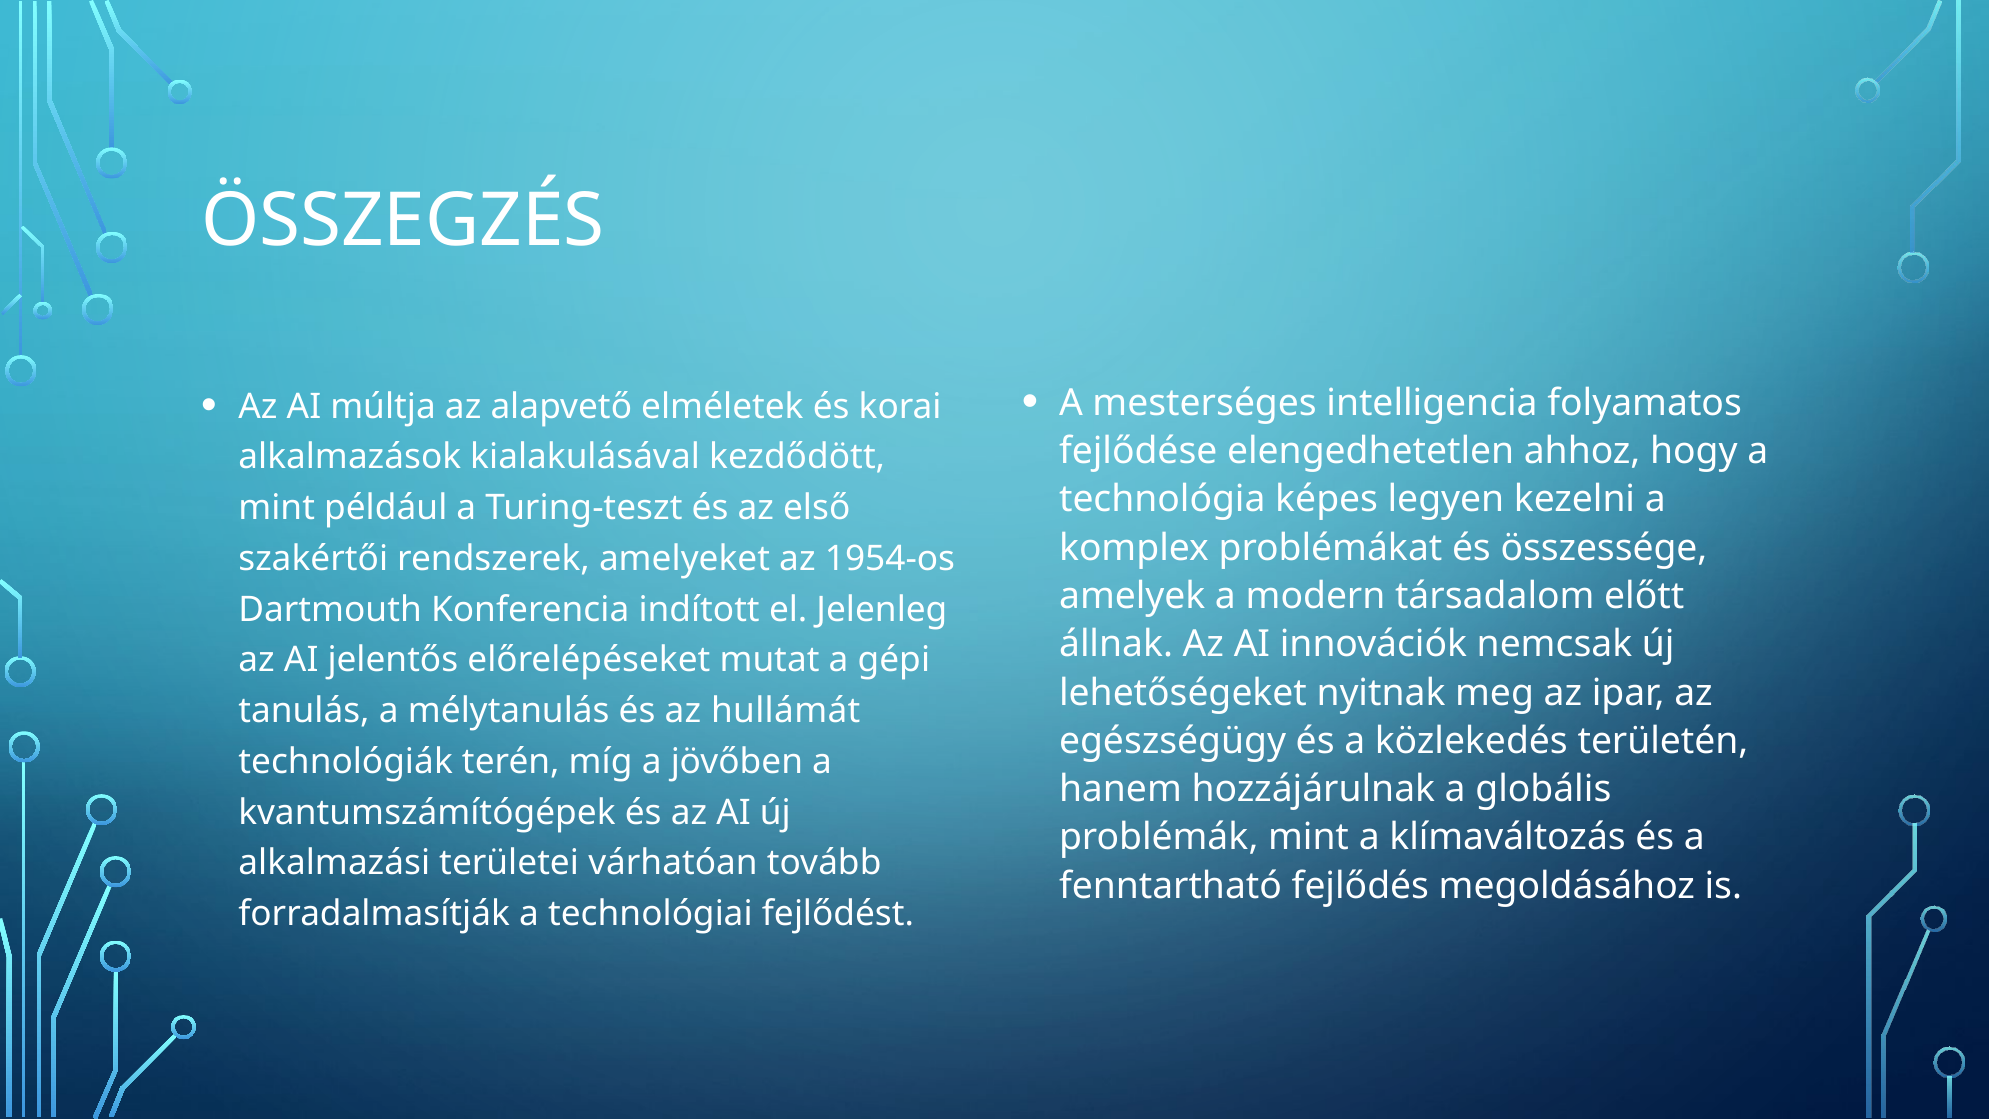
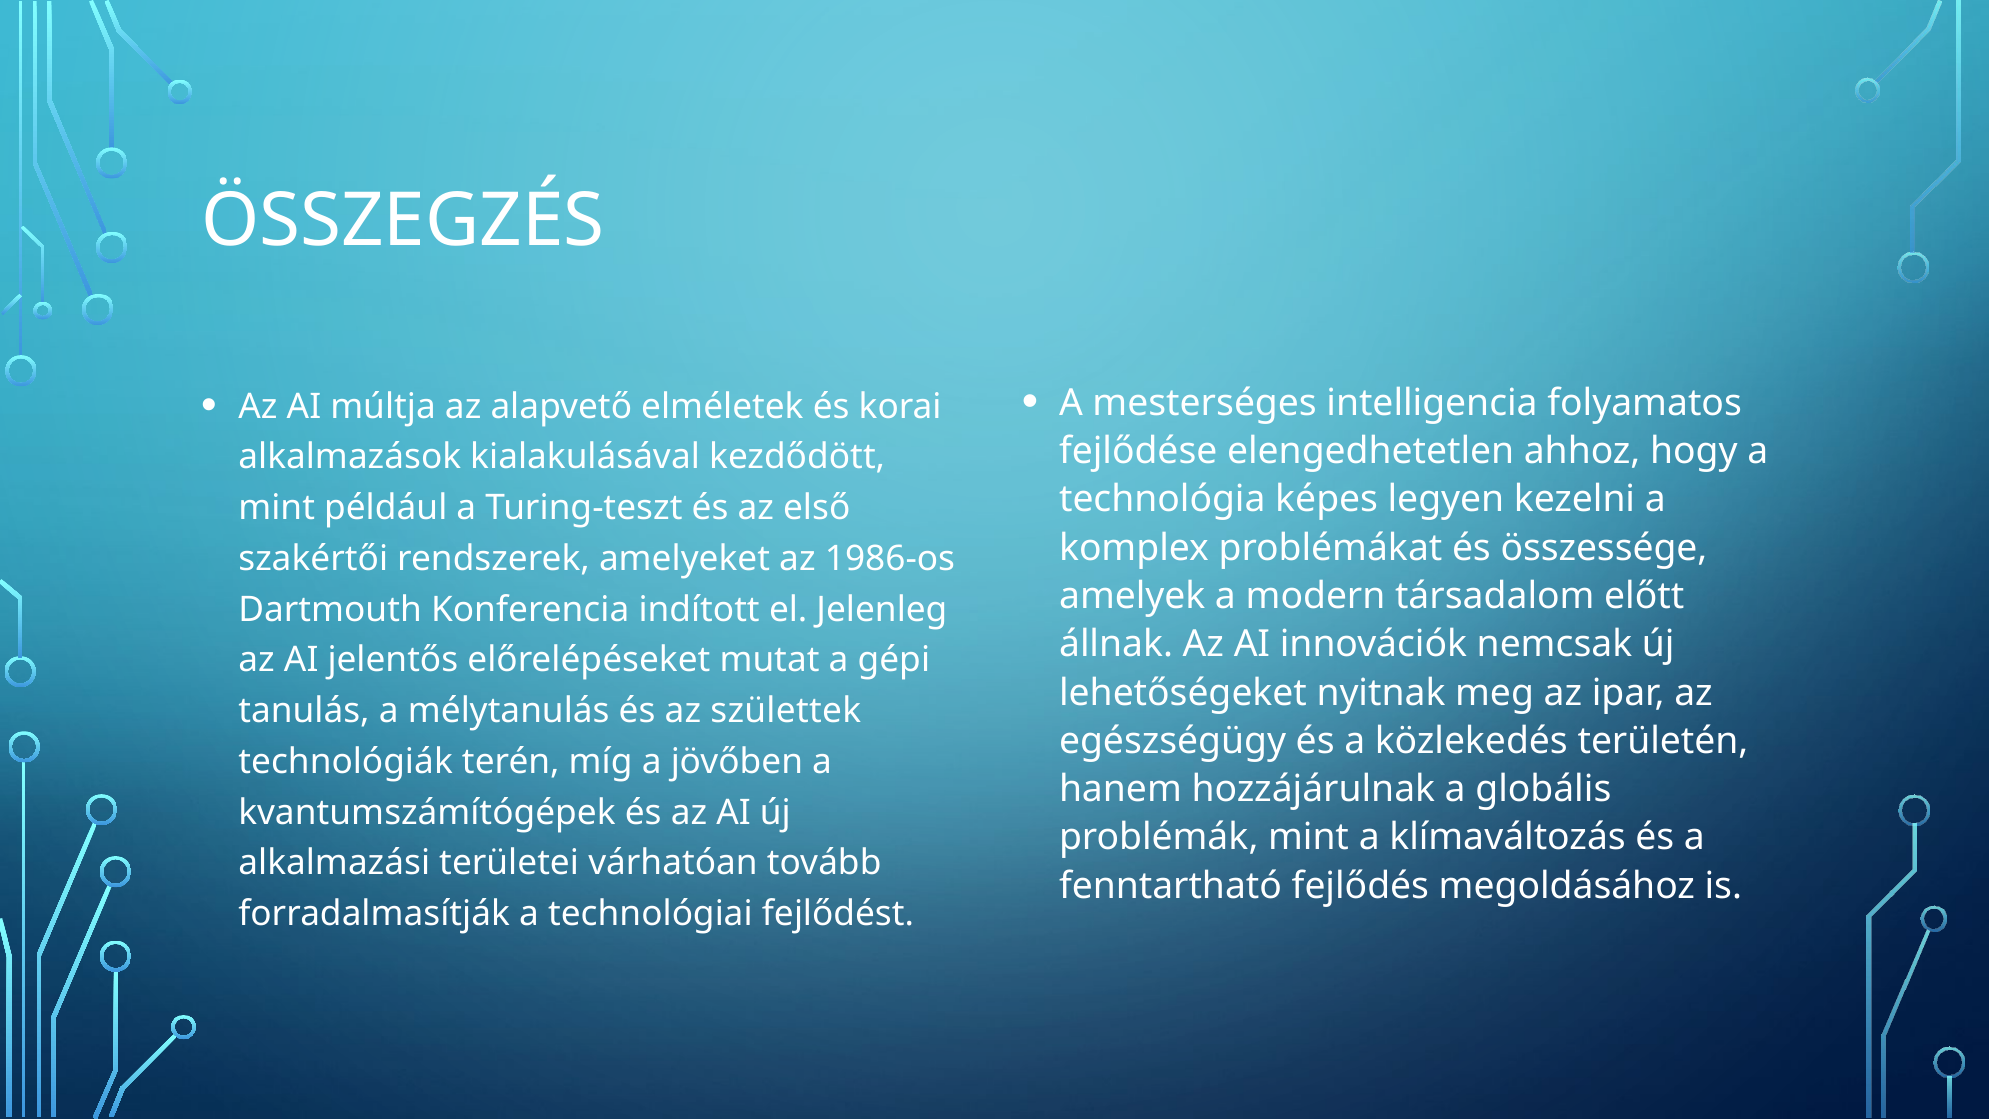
1954-os: 1954-os -> 1986-os
hullámát: hullámát -> születtek
